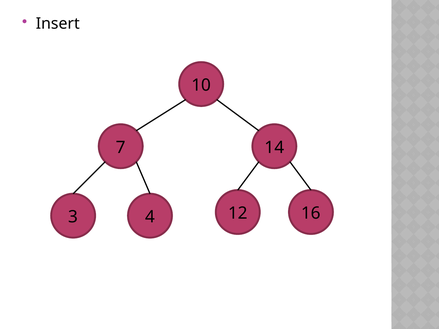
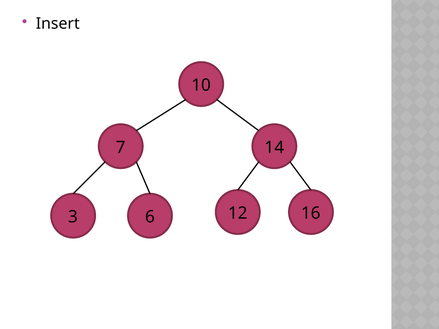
4: 4 -> 6
